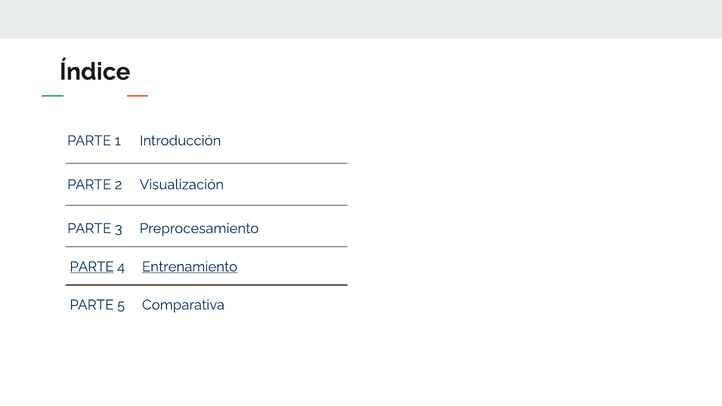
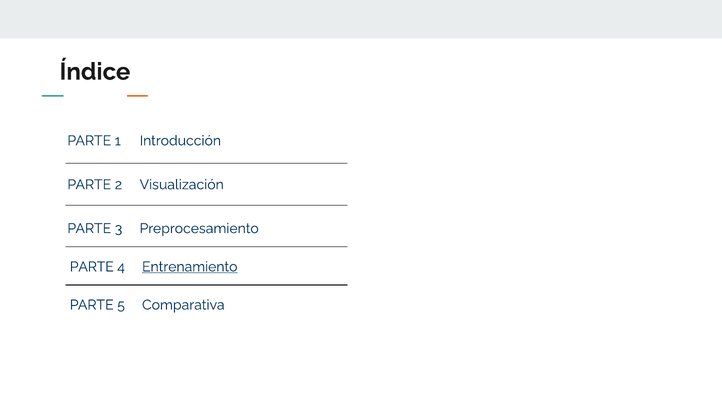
PARTE at (92, 267) underline: present -> none
